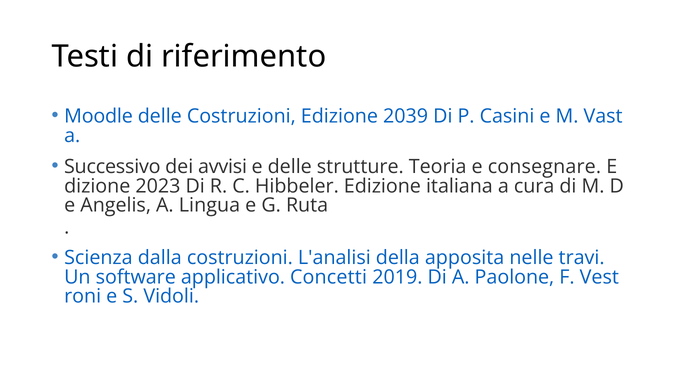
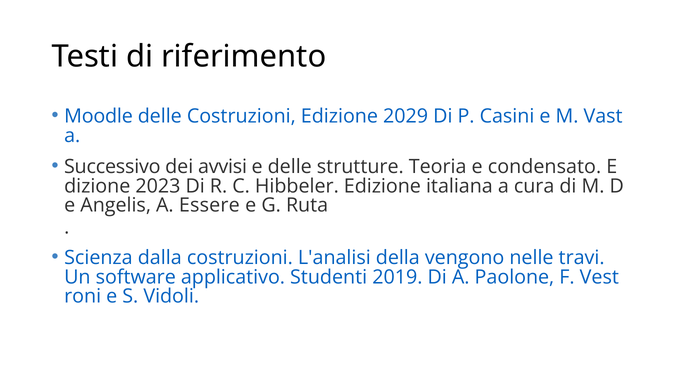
2039: 2039 -> 2029
consegnare: consegnare -> condensato
Lingua: Lingua -> Essere
apposita: apposita -> vengono
Concetti: Concetti -> Studenti
